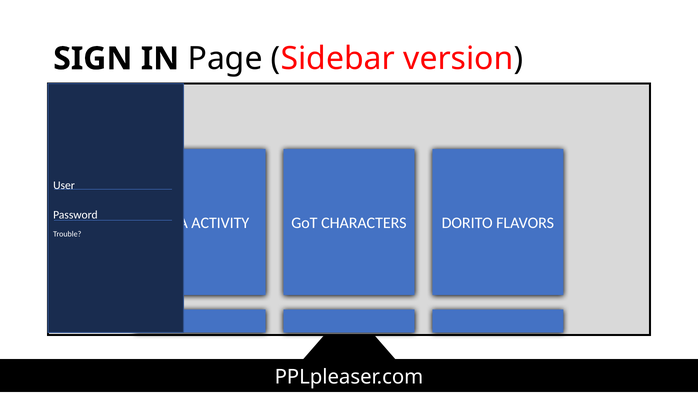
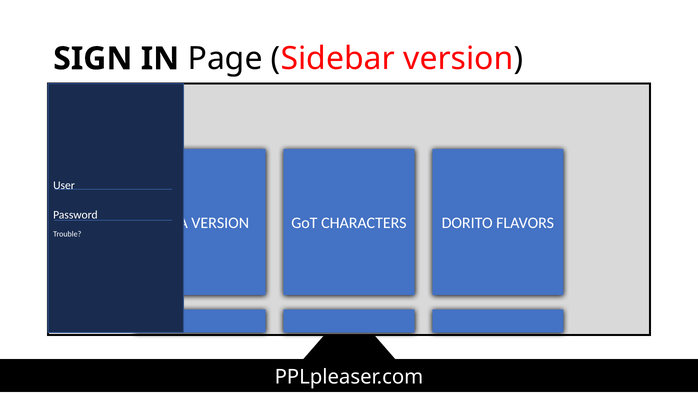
ACTIVITY at (220, 223): ACTIVITY -> VERSION
